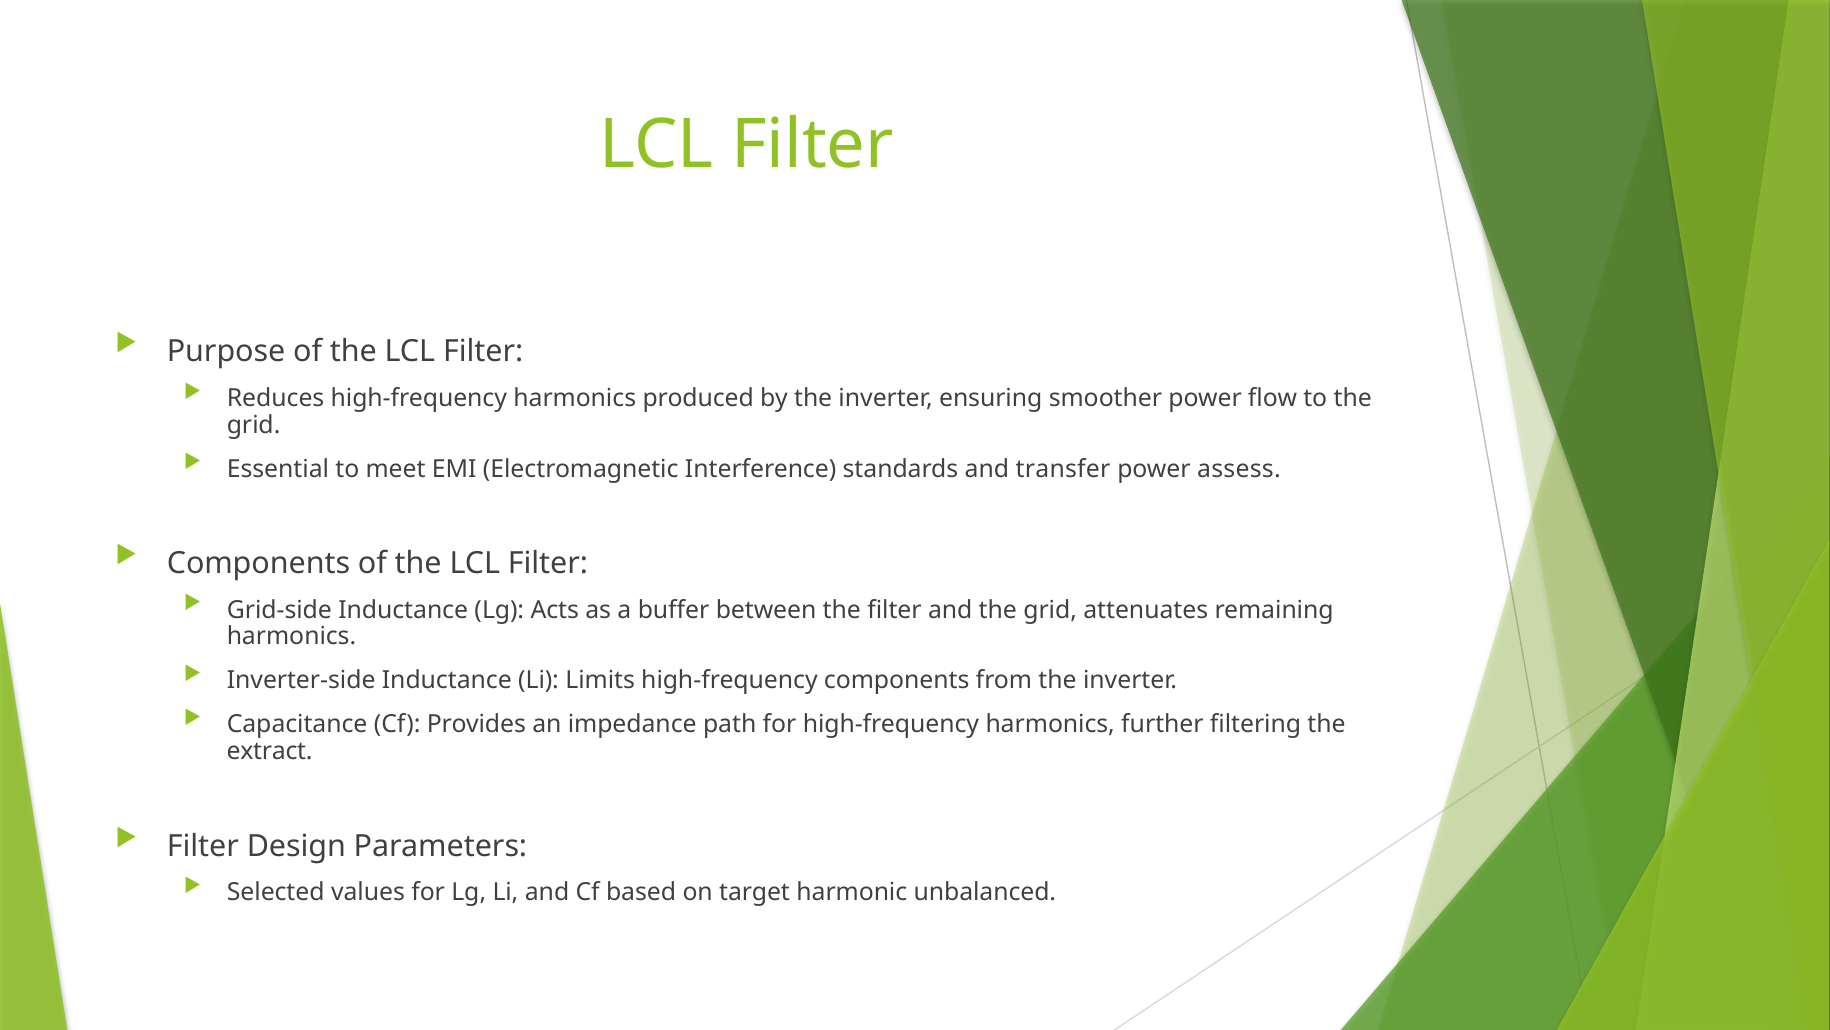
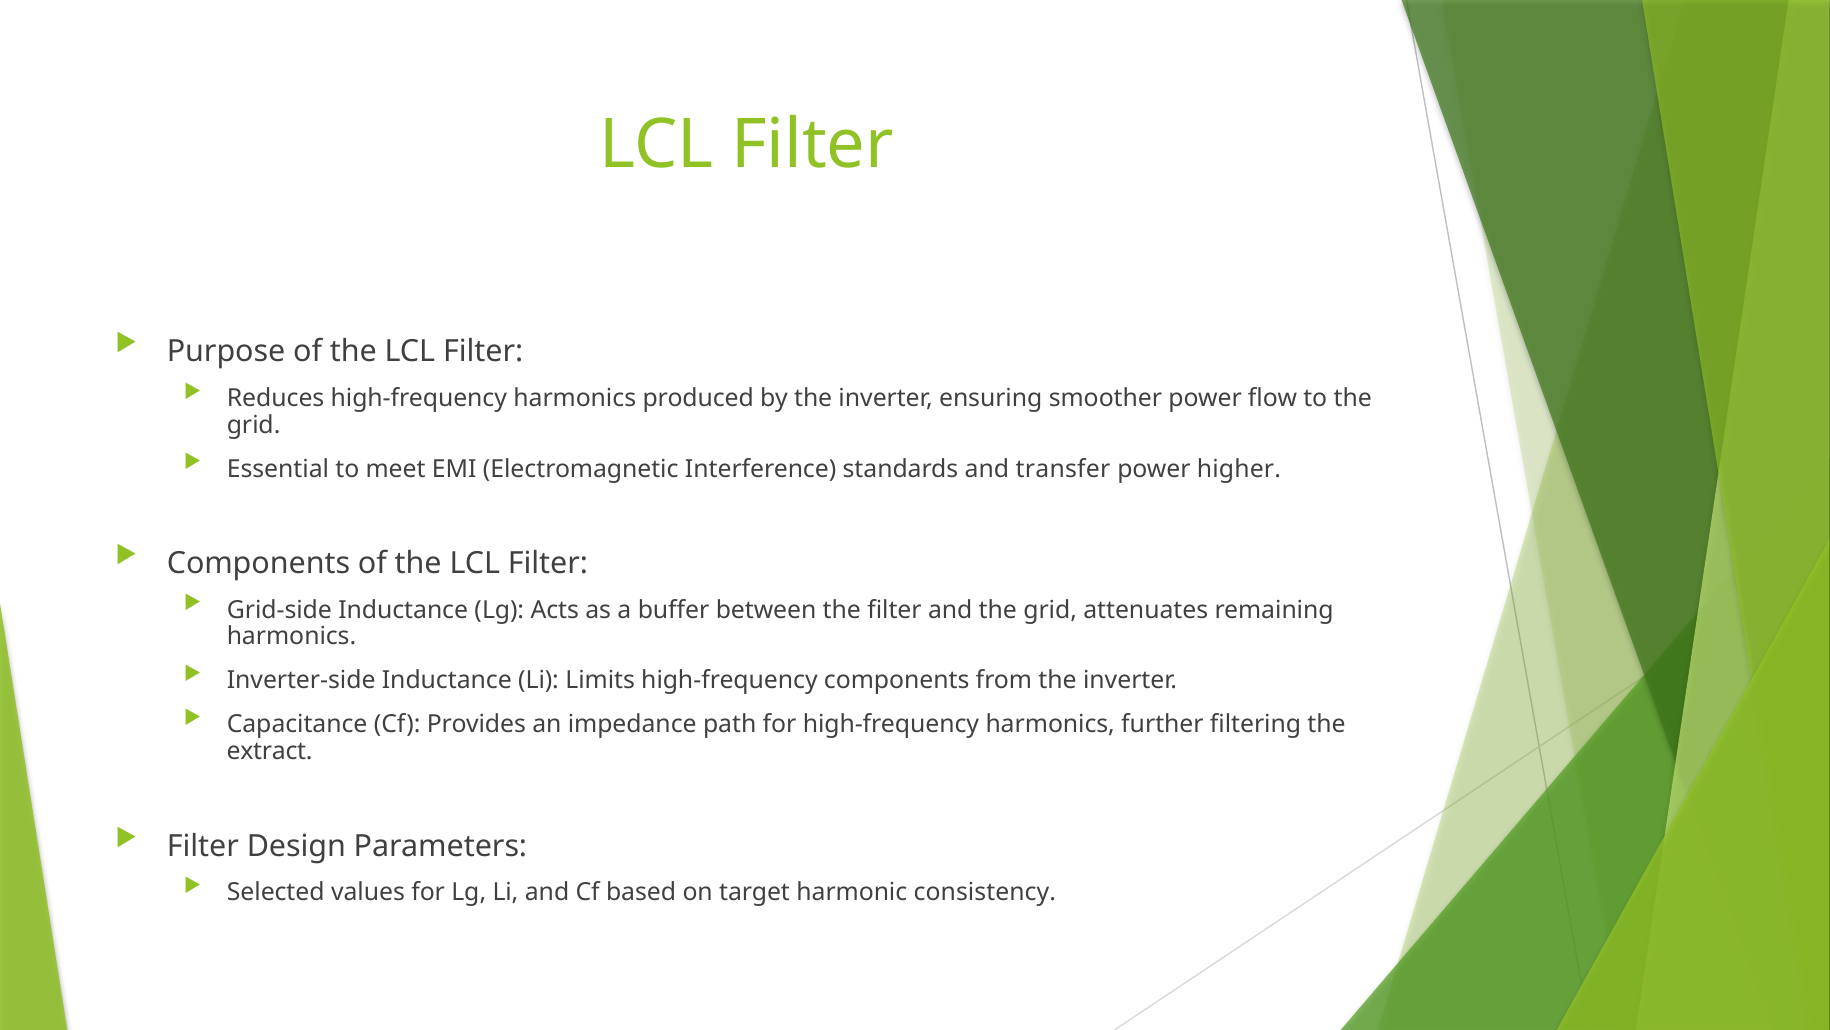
assess: assess -> higher
unbalanced: unbalanced -> consistency
